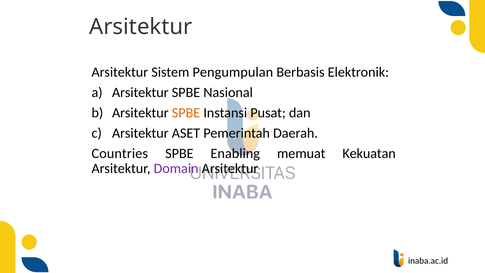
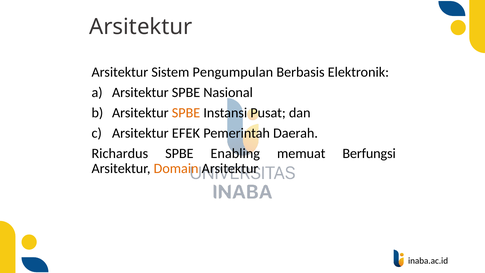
ASET: ASET -> EFEK
Countries: Countries -> Richardus
Kekuatan: Kekuatan -> Berfungsi
Domain colour: purple -> orange
